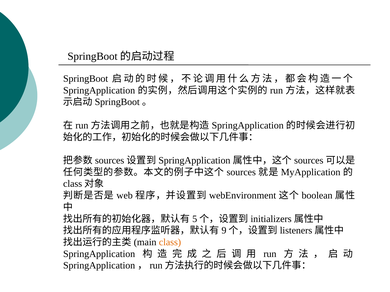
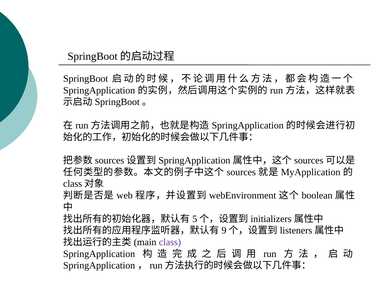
class colour: orange -> purple
